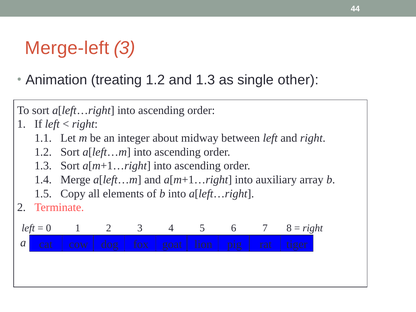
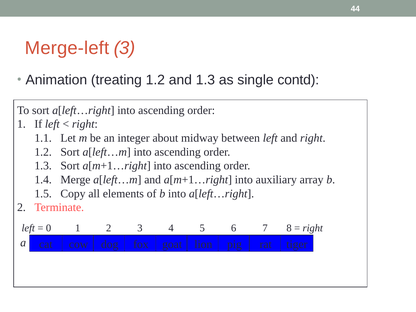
other: other -> contd
